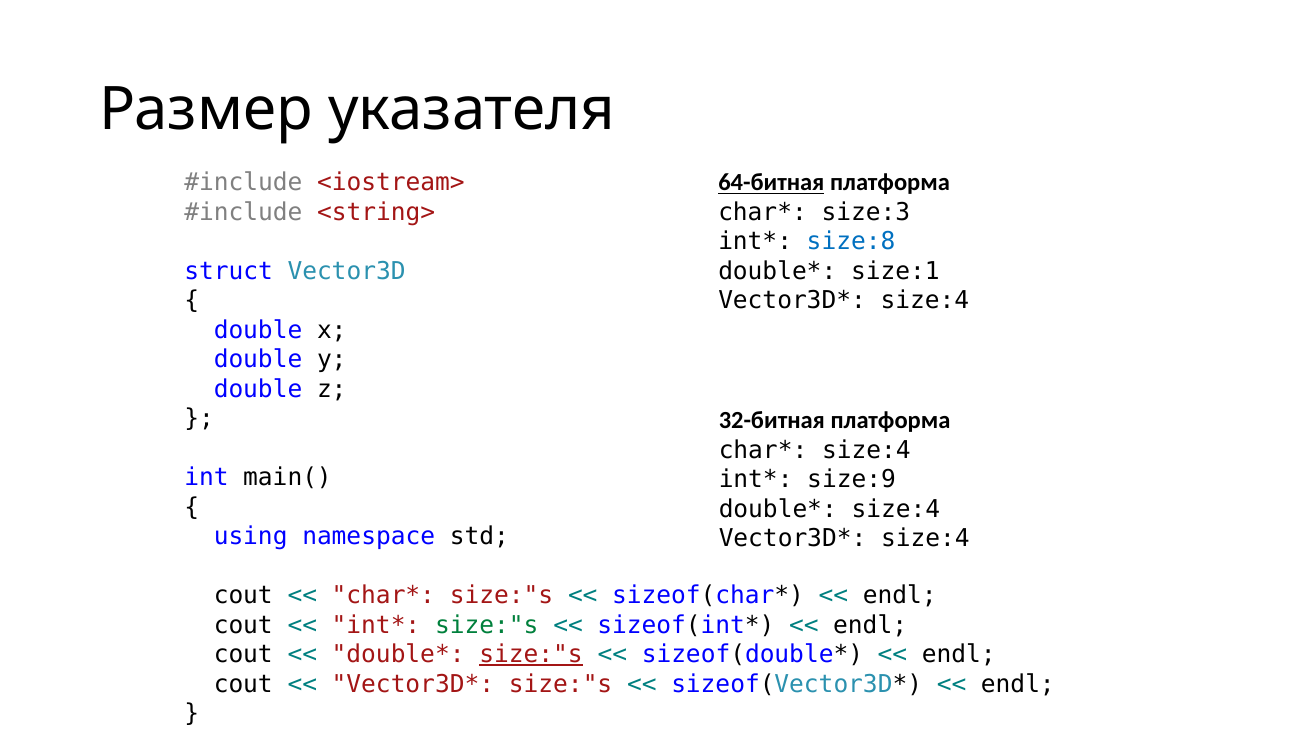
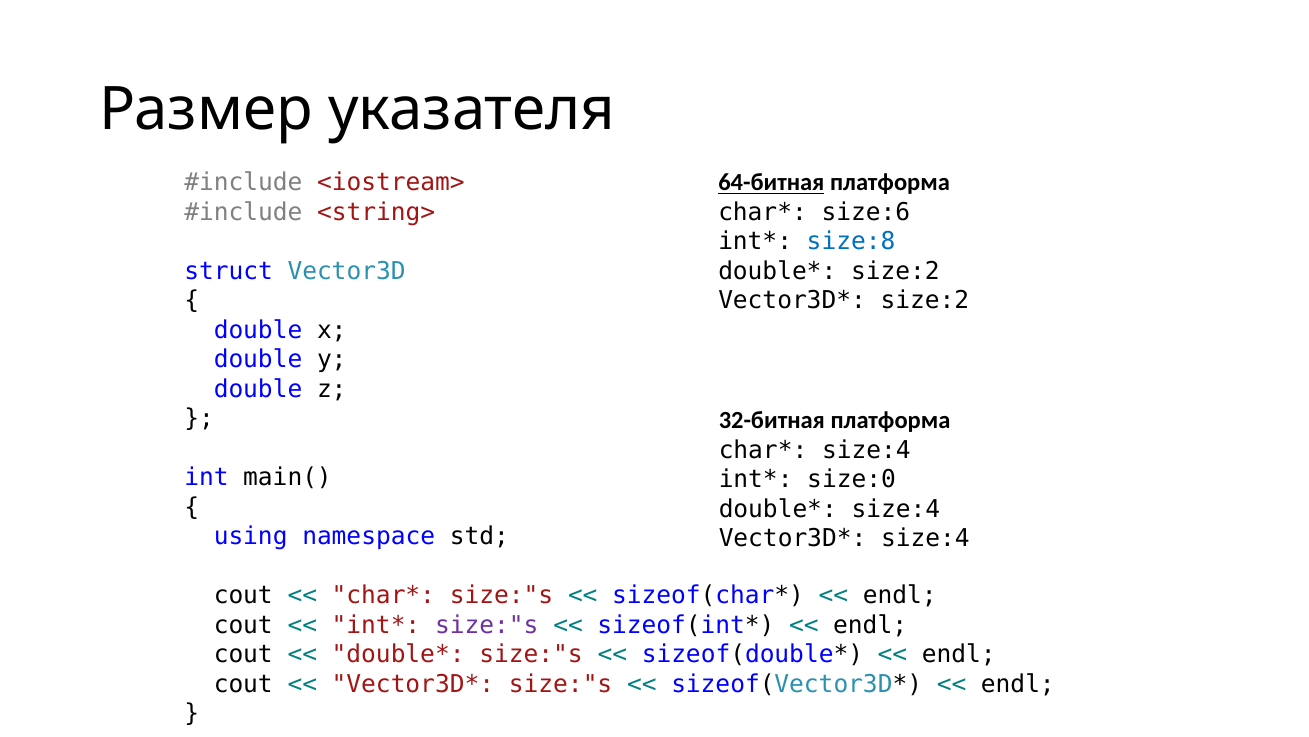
size:3: size:3 -> size:6
size:1 at (895, 271): size:1 -> size:2
size:4 at (925, 300): size:4 -> size:2
size:9: size:9 -> size:0
size:"s at (487, 624) colour: green -> purple
size:"s at (531, 654) underline: present -> none
